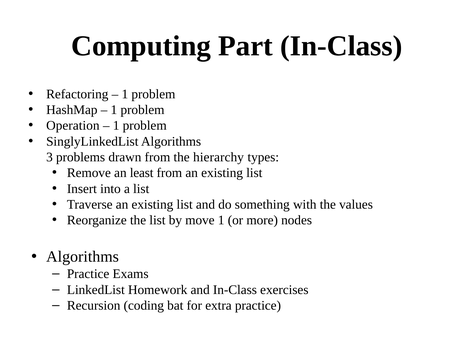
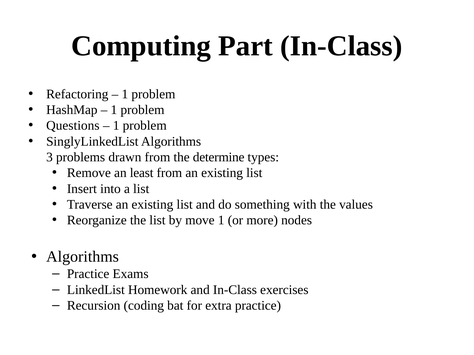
Operation: Operation -> Questions
hierarchy: hierarchy -> determine
